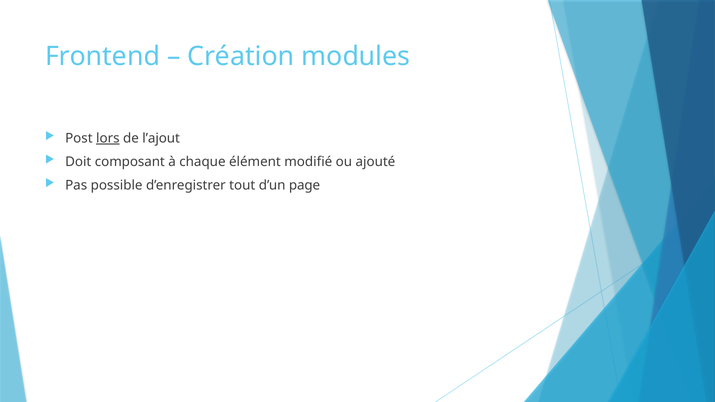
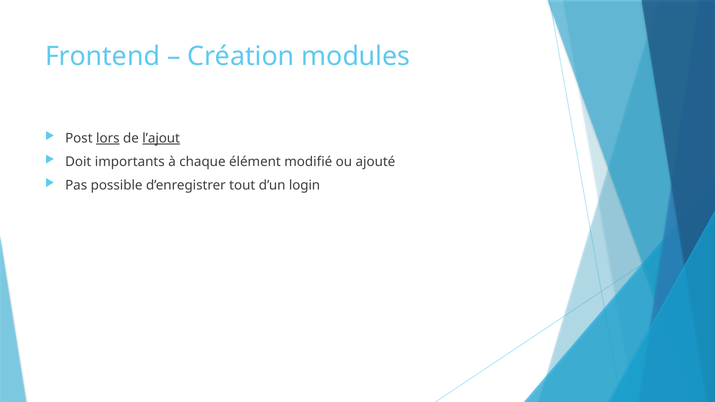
l’ajout underline: none -> present
composant: composant -> importants
page: page -> login
